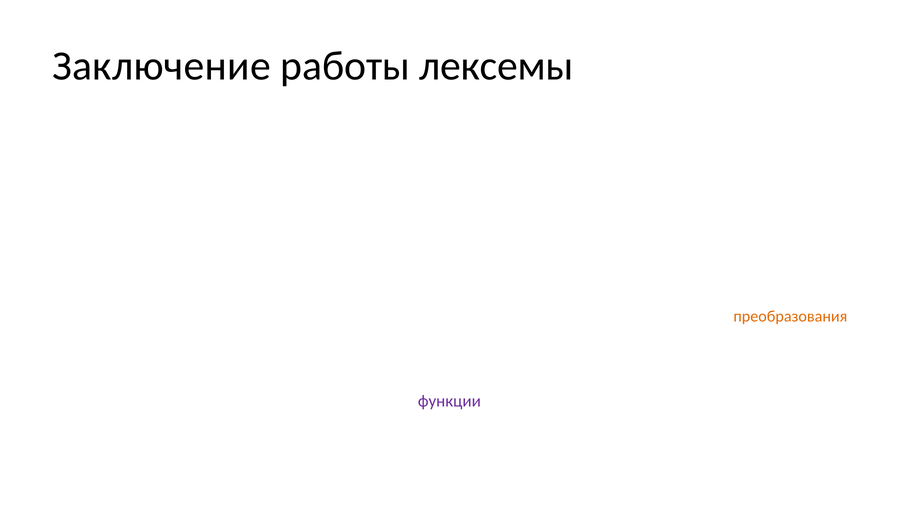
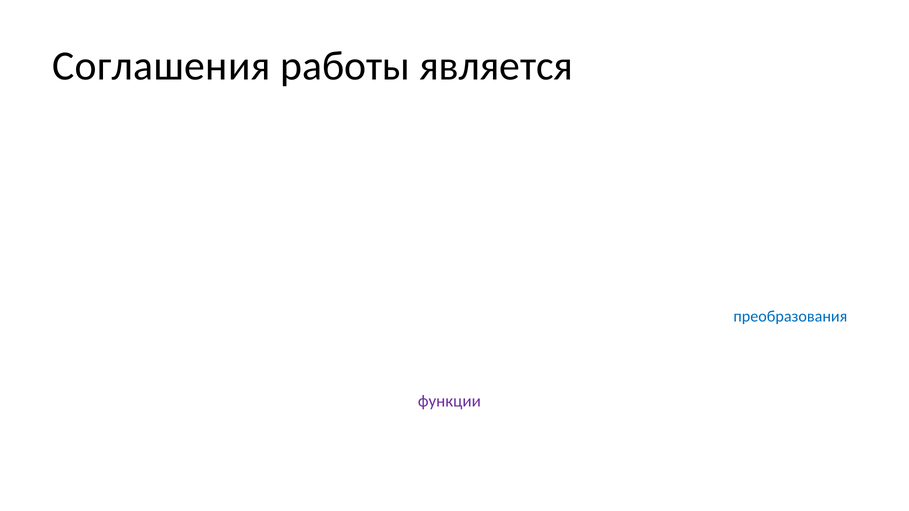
Заключение: Заключение -> Соглашения
работы лексемы: лексемы -> является
преобразования colour: orange -> blue
